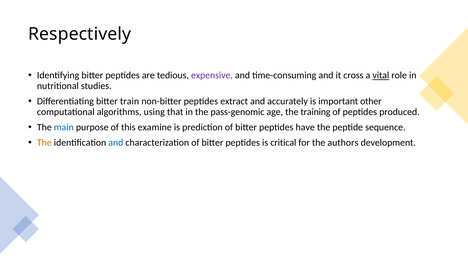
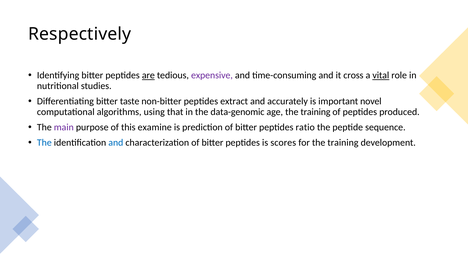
are underline: none -> present
train: train -> taste
other: other -> novel
pass-genomic: pass-genomic -> data-genomic
main colour: blue -> purple
have: have -> ratio
The at (44, 143) colour: orange -> blue
critical: critical -> scores
for the authors: authors -> training
